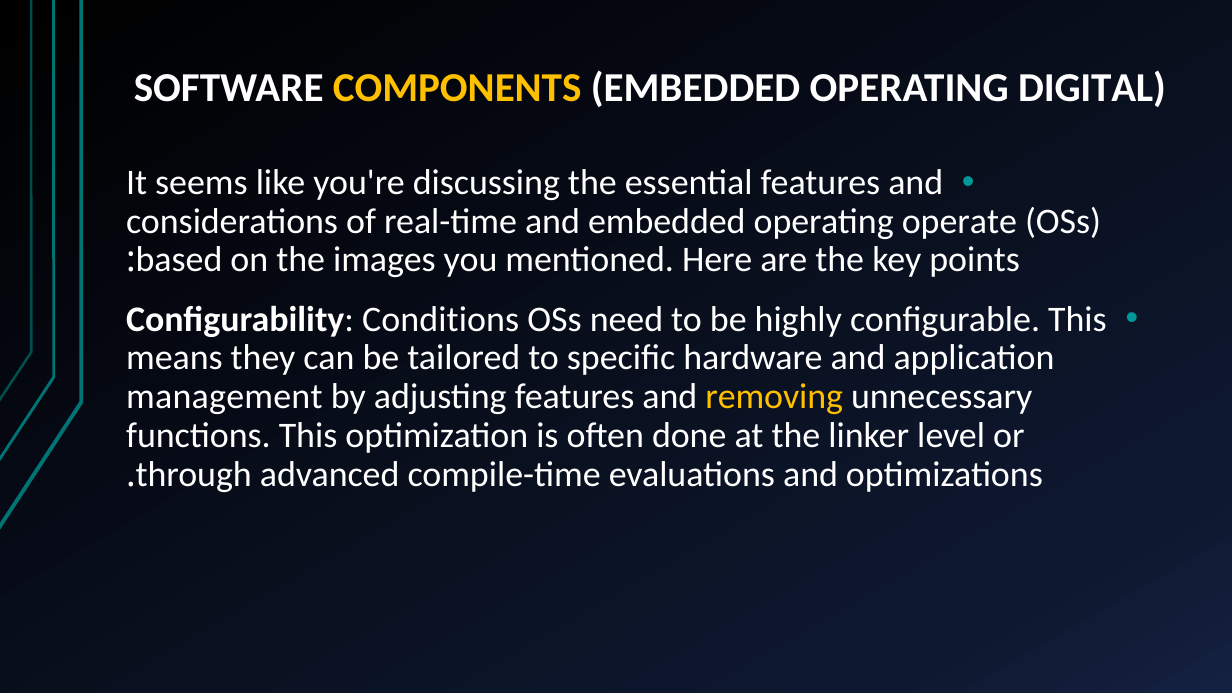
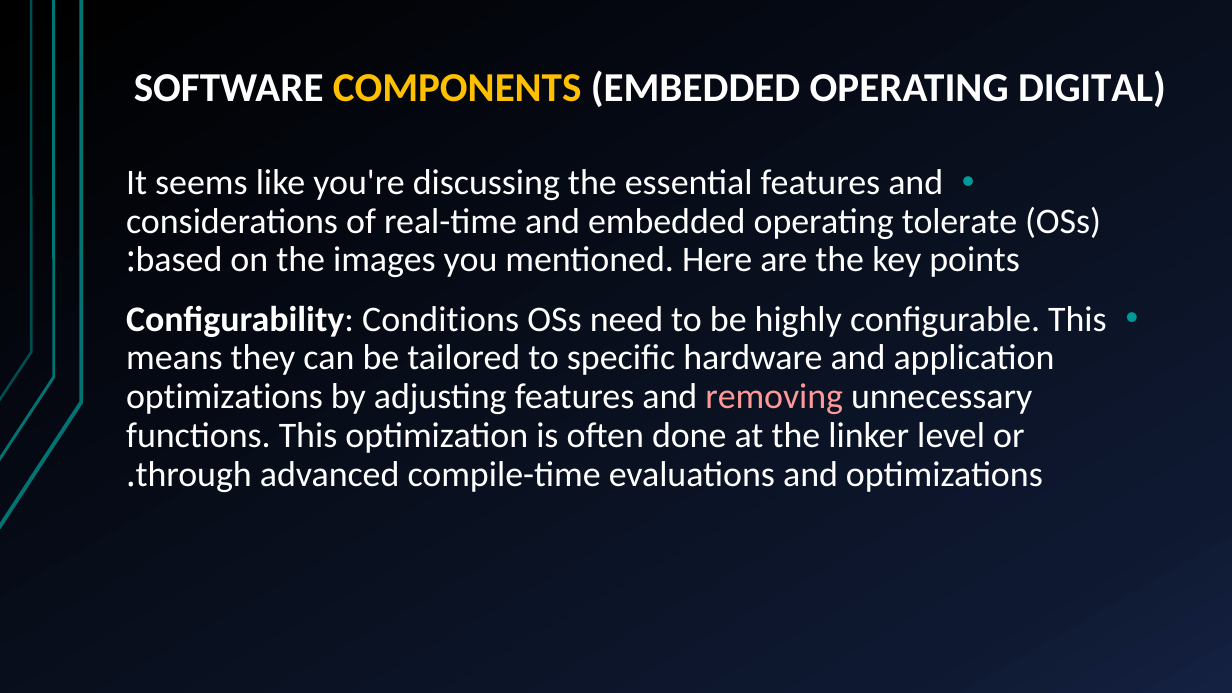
operate: operate -> tolerate
management at (224, 397): management -> optimizations
removing colour: yellow -> pink
